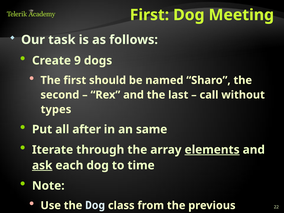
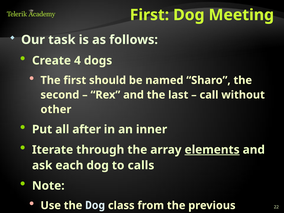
9: 9 -> 4
types: types -> other
same: same -> inner
ask underline: present -> none
time: time -> calls
